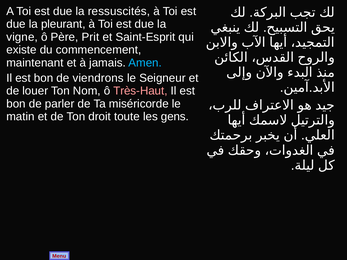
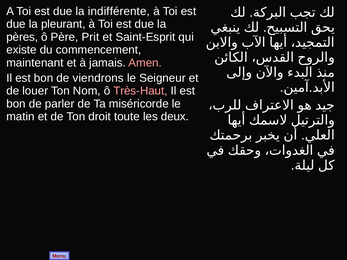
ressuscités: ressuscités -> indifférente
vigne: vigne -> pères
Amen colour: light blue -> pink
gens: gens -> deux
